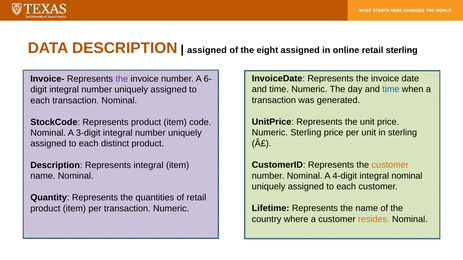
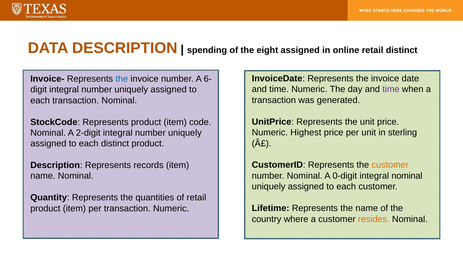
assigned at (207, 50): assigned -> spending
retail sterling: sterling -> distinct
the at (122, 79) colour: purple -> blue
time at (391, 89) colour: blue -> purple
Numeric Sterling: Sterling -> Highest
3-digit: 3-digit -> 2-digit
Represents integral: integral -> records
4-digit: 4-digit -> 0-digit
